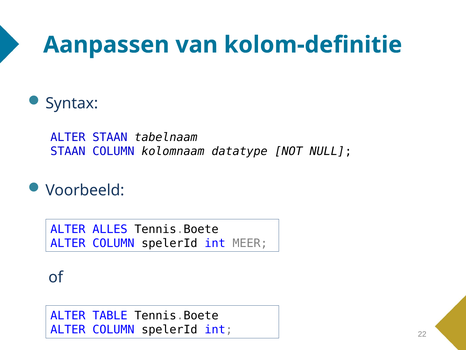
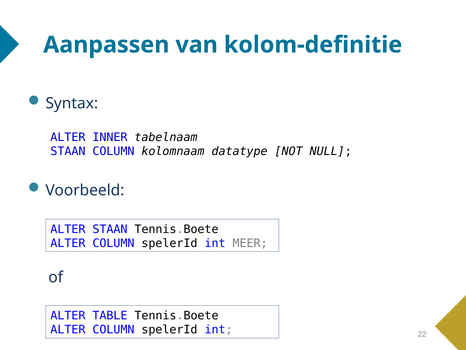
ALTER STAAN: STAAN -> INNER
ALTER ALLES: ALLES -> STAAN
